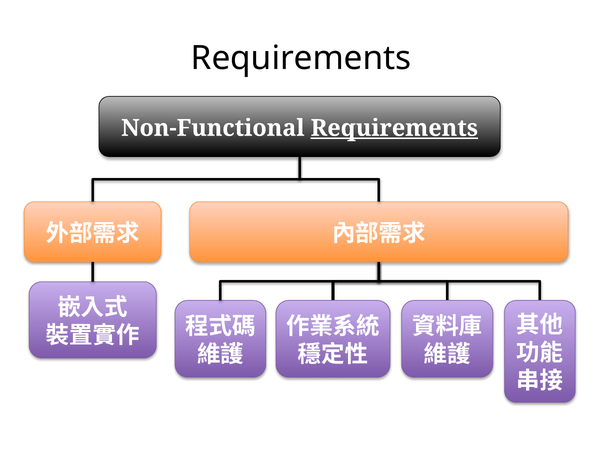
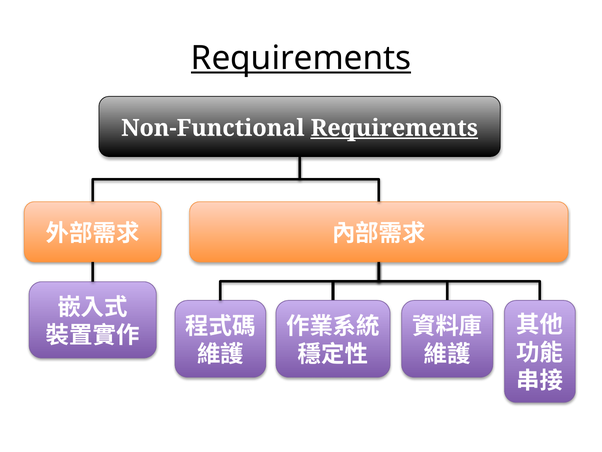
Requirements at (301, 58) underline: none -> present
